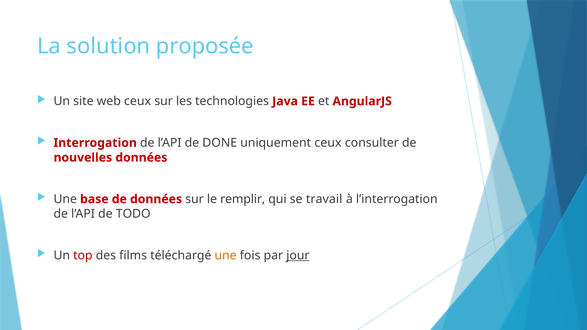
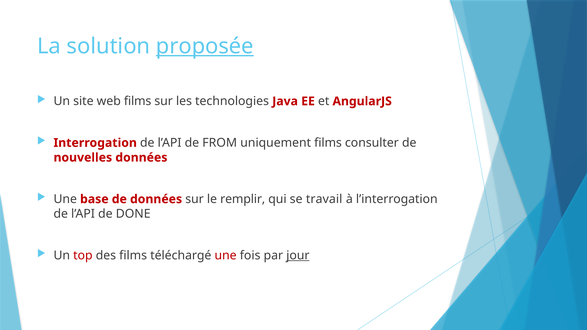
proposée underline: none -> present
web ceux: ceux -> films
DONE: DONE -> FROM
uniquement ceux: ceux -> films
TODO: TODO -> DONE
une at (226, 256) colour: orange -> red
